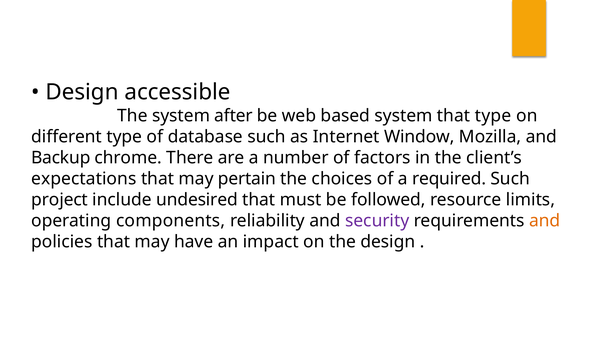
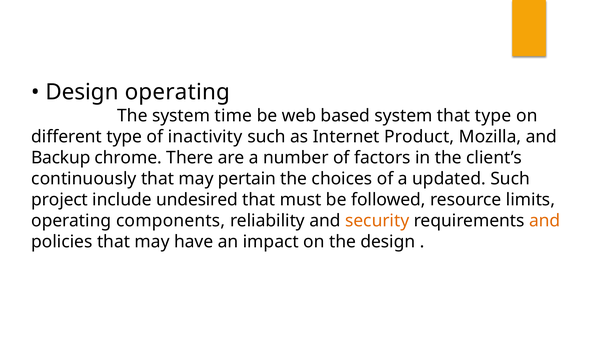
Design accessible: accessible -> operating
after: after -> time
database: database -> inactivity
Window: Window -> Product
expectations: expectations -> continuously
required: required -> updated
security colour: purple -> orange
